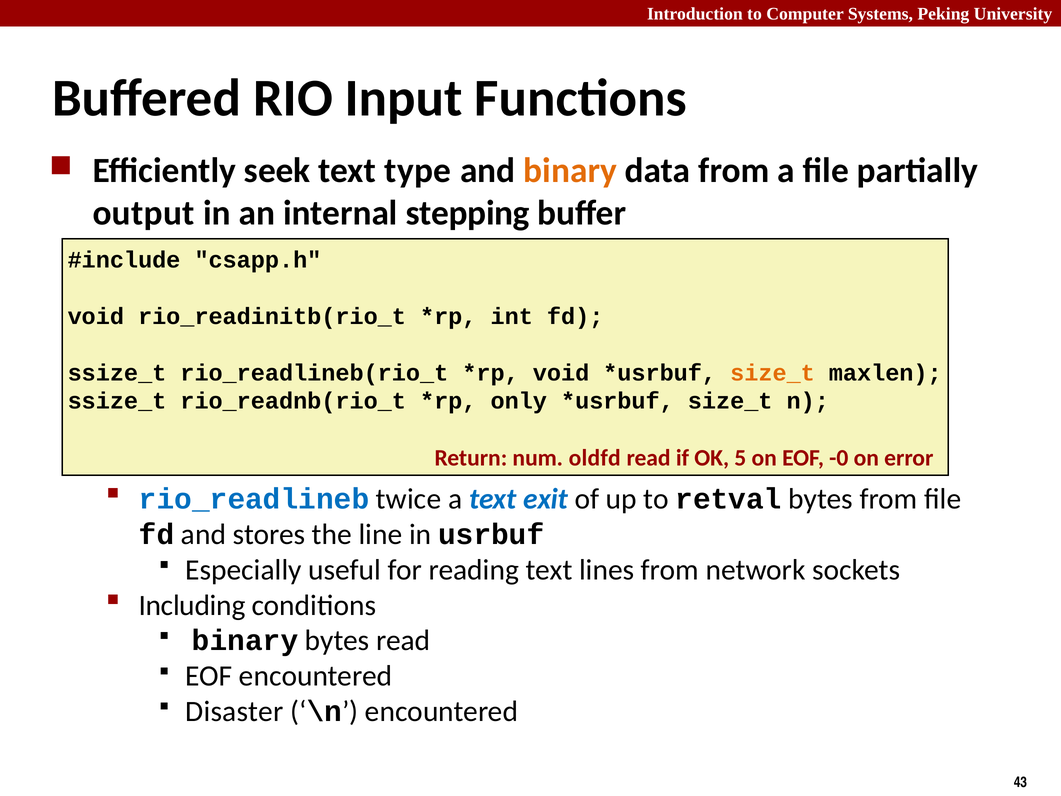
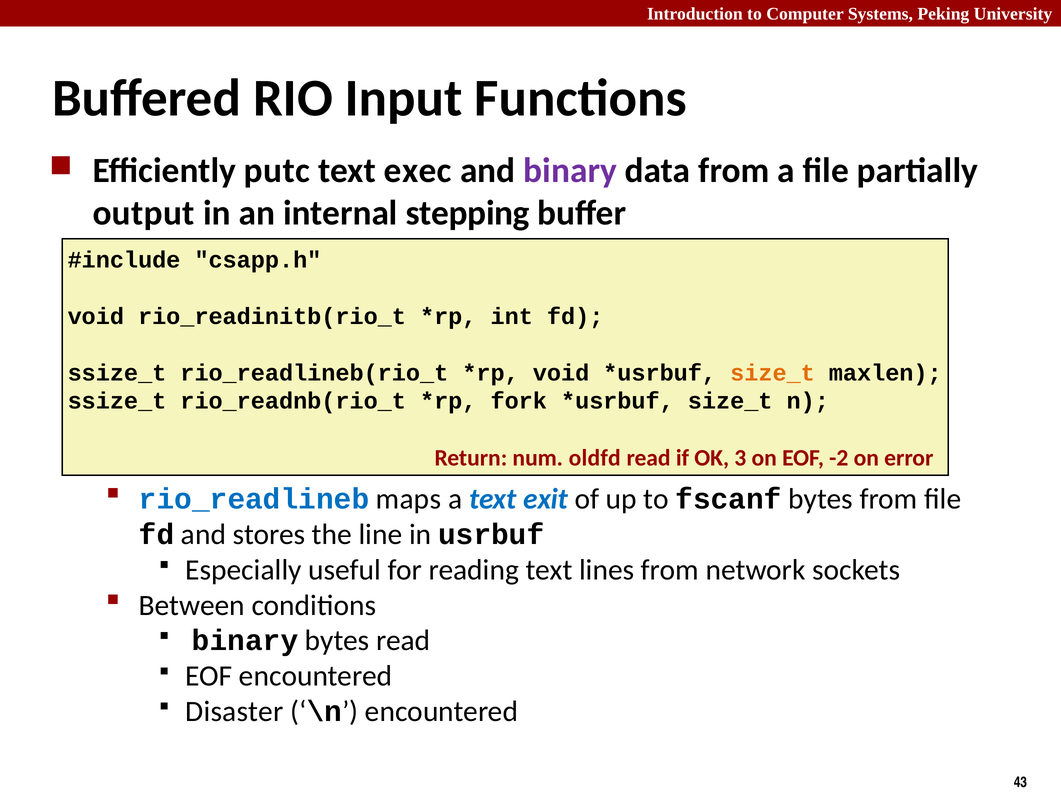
seek: seek -> putc
type: type -> exec
binary at (570, 170) colour: orange -> purple
only: only -> fork
5: 5 -> 3
-0: -0 -> -2
twice: twice -> maps
retval: retval -> fscanf
Including: Including -> Between
